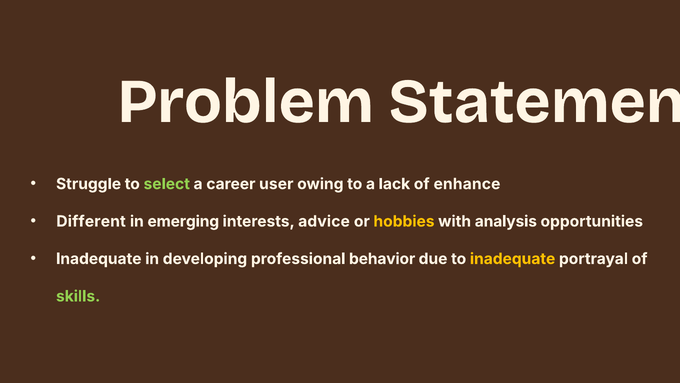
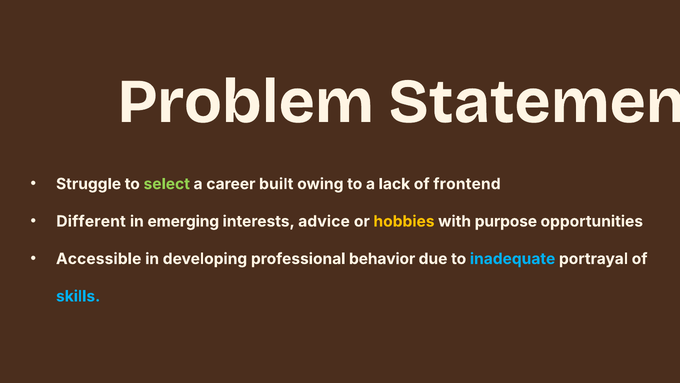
user: user -> built
enhance: enhance -> frontend
analysis: analysis -> purpose
Inadequate at (99, 259): Inadequate -> Accessible
inadequate at (513, 259) colour: yellow -> light blue
skills colour: light green -> light blue
